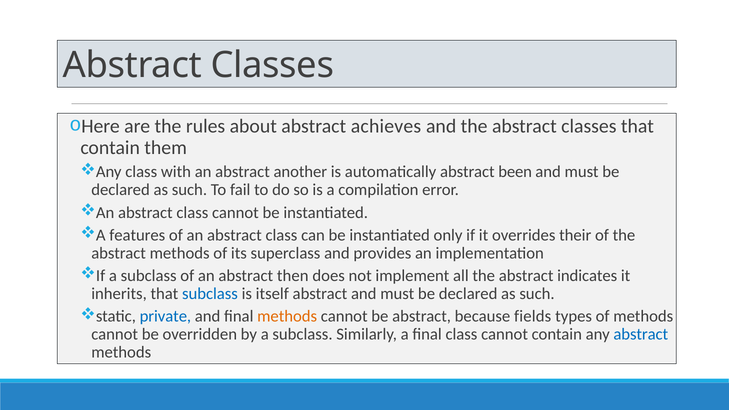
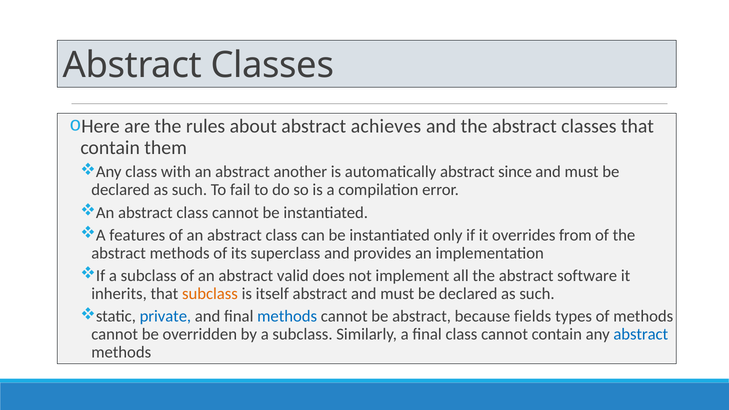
been: been -> since
their: their -> from
then: then -> valid
indicates: indicates -> software
subclass at (210, 294) colour: blue -> orange
methods at (287, 316) colour: orange -> blue
